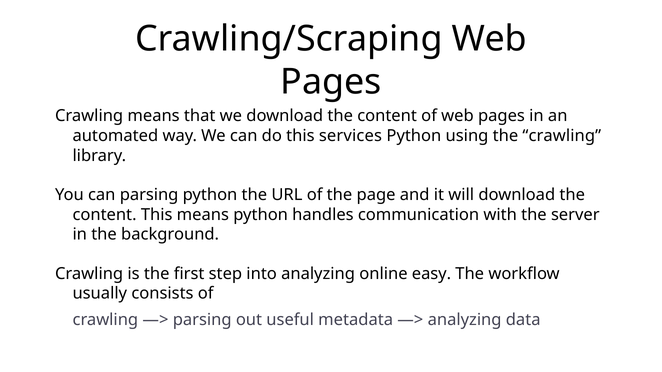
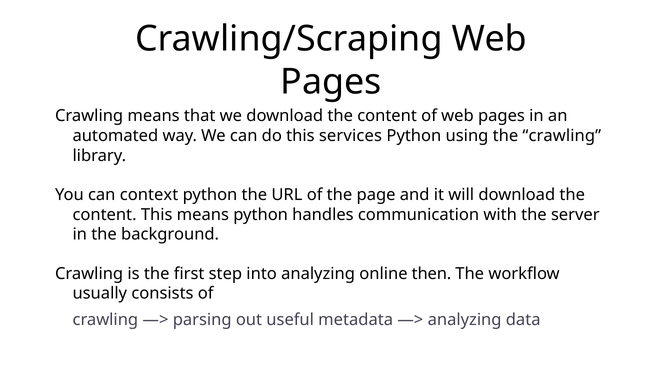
can parsing: parsing -> context
easy: easy -> then
